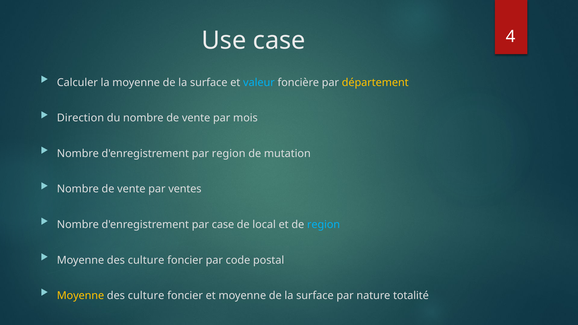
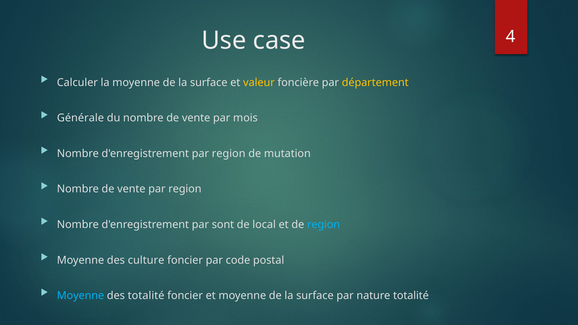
valeur colour: light blue -> yellow
Direction: Direction -> Générale
vente par ventes: ventes -> region
par case: case -> sont
Moyenne at (81, 296) colour: yellow -> light blue
culture at (146, 296): culture -> totalité
